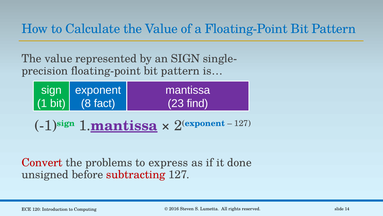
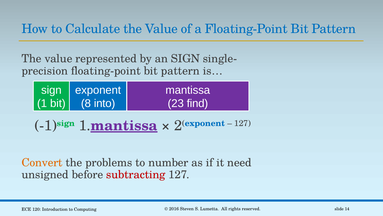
fact: fact -> into
Convert colour: red -> orange
express: express -> number
done: done -> need
